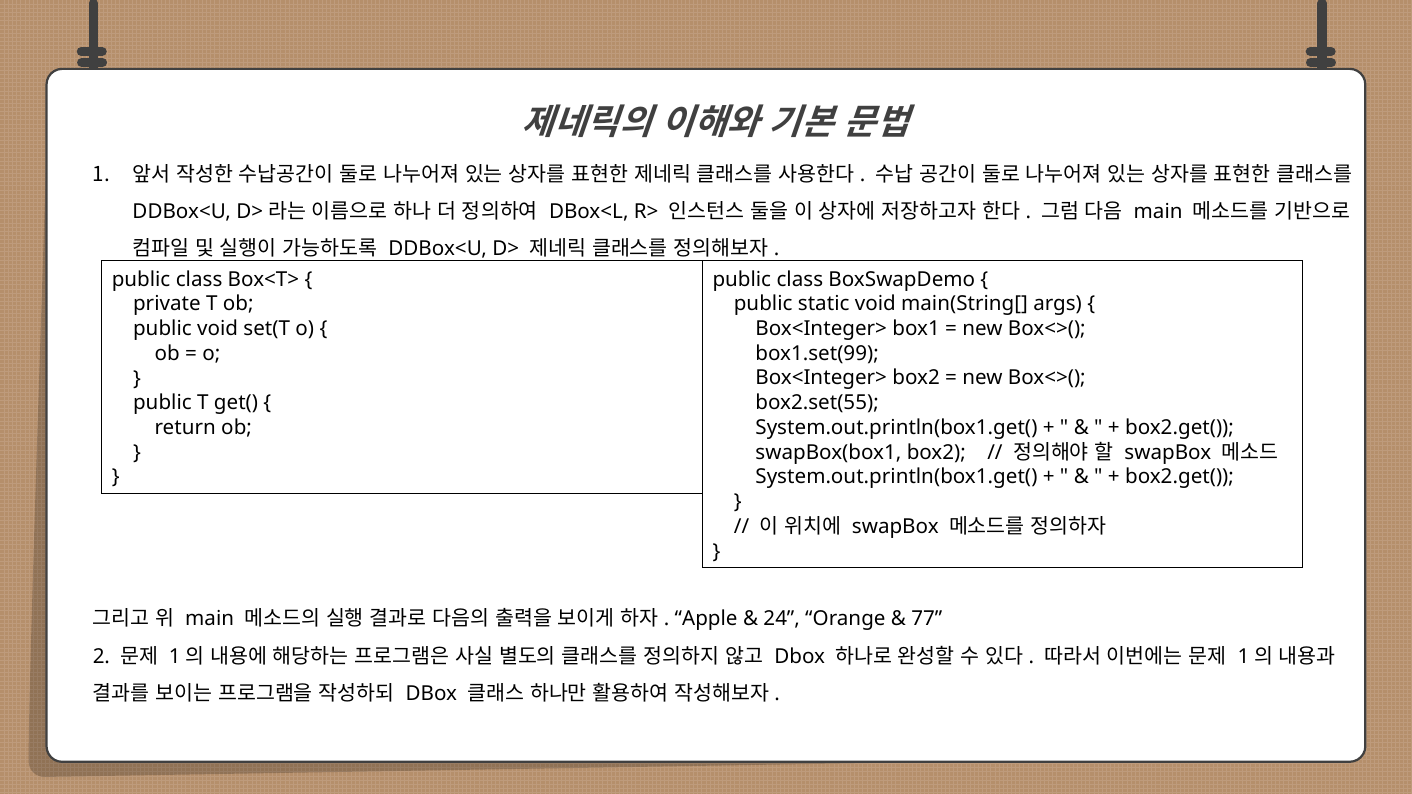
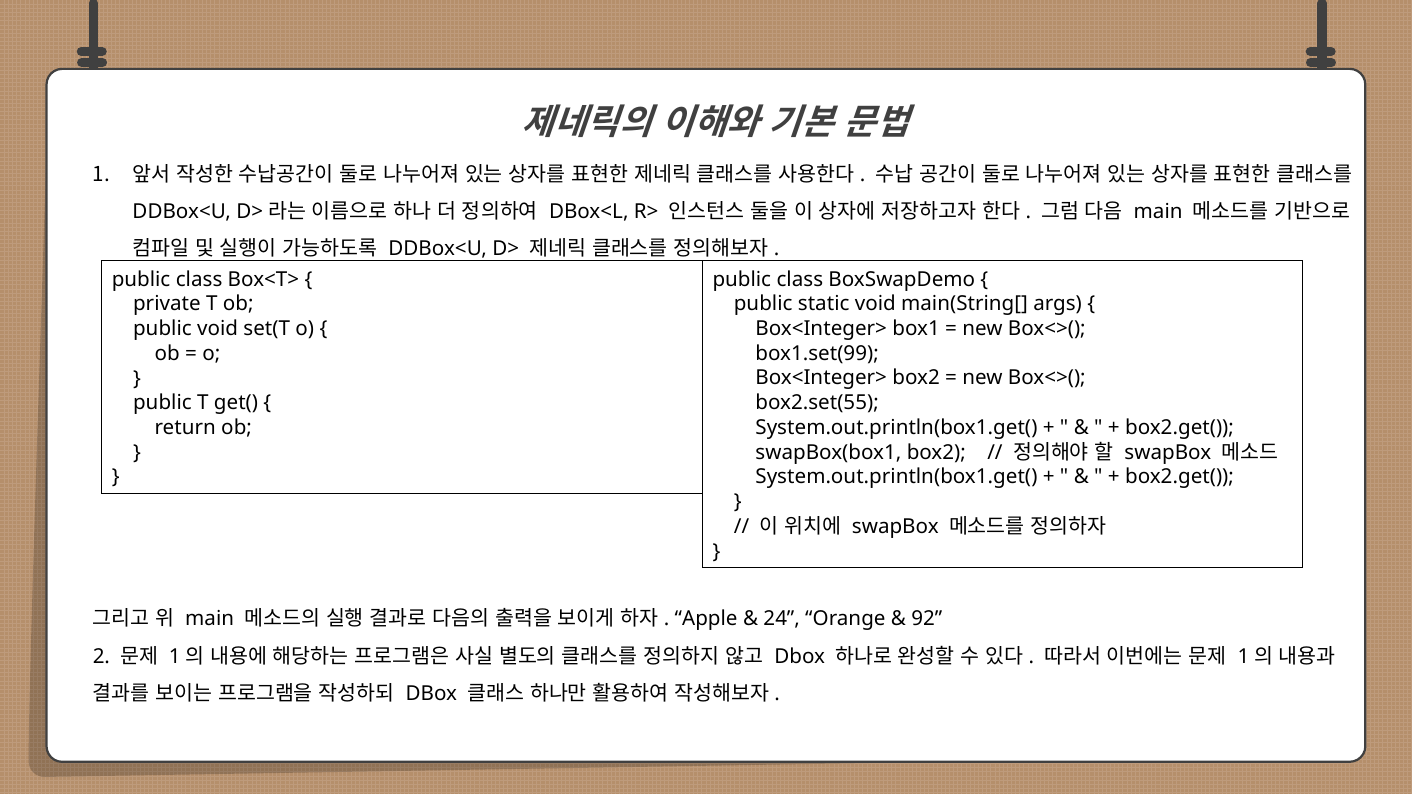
77: 77 -> 92
